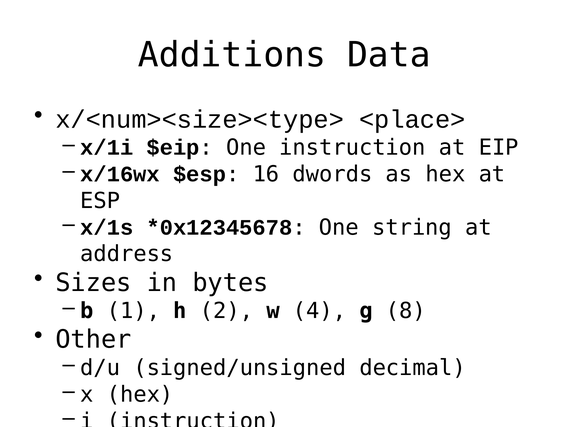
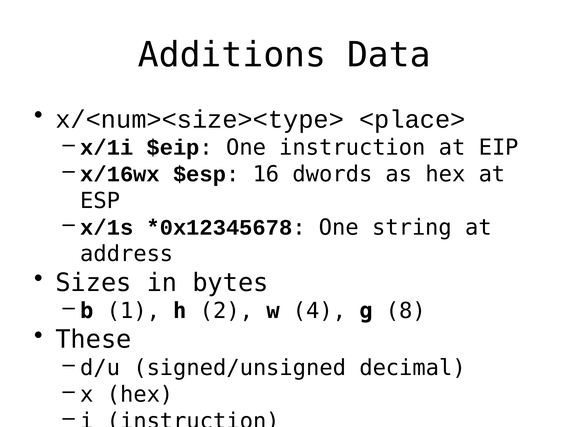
Other: Other -> These
